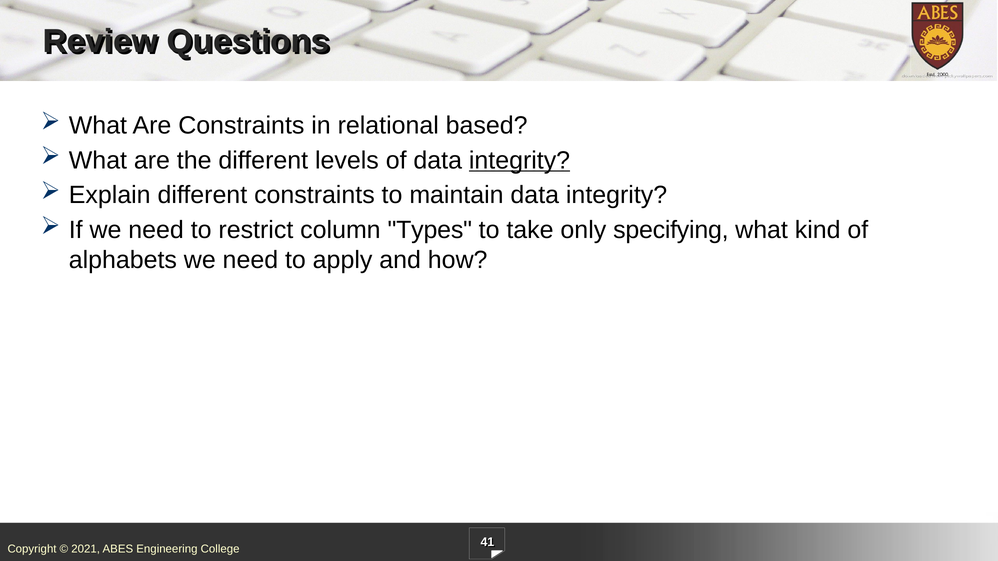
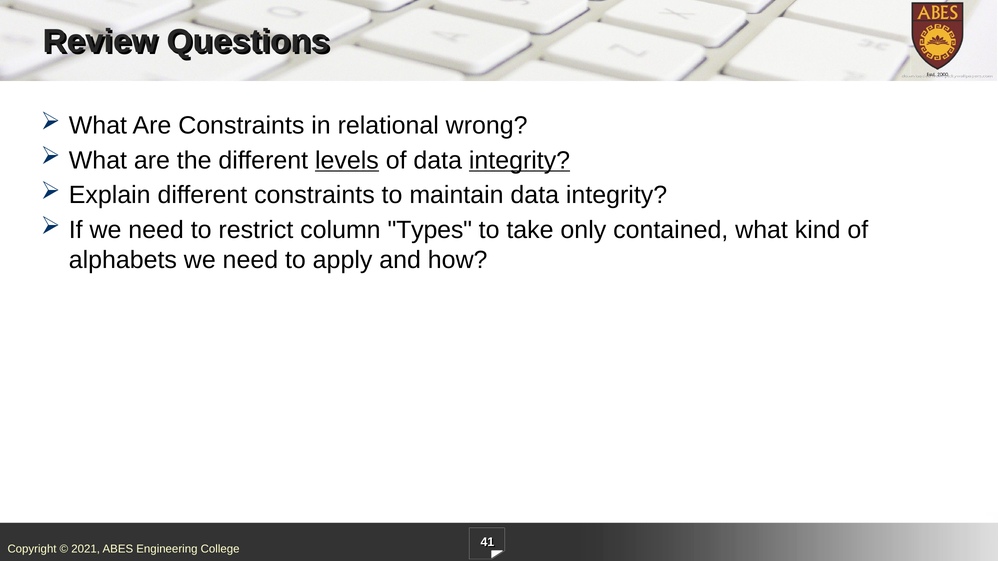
based: based -> wrong
levels underline: none -> present
specifying: specifying -> contained
